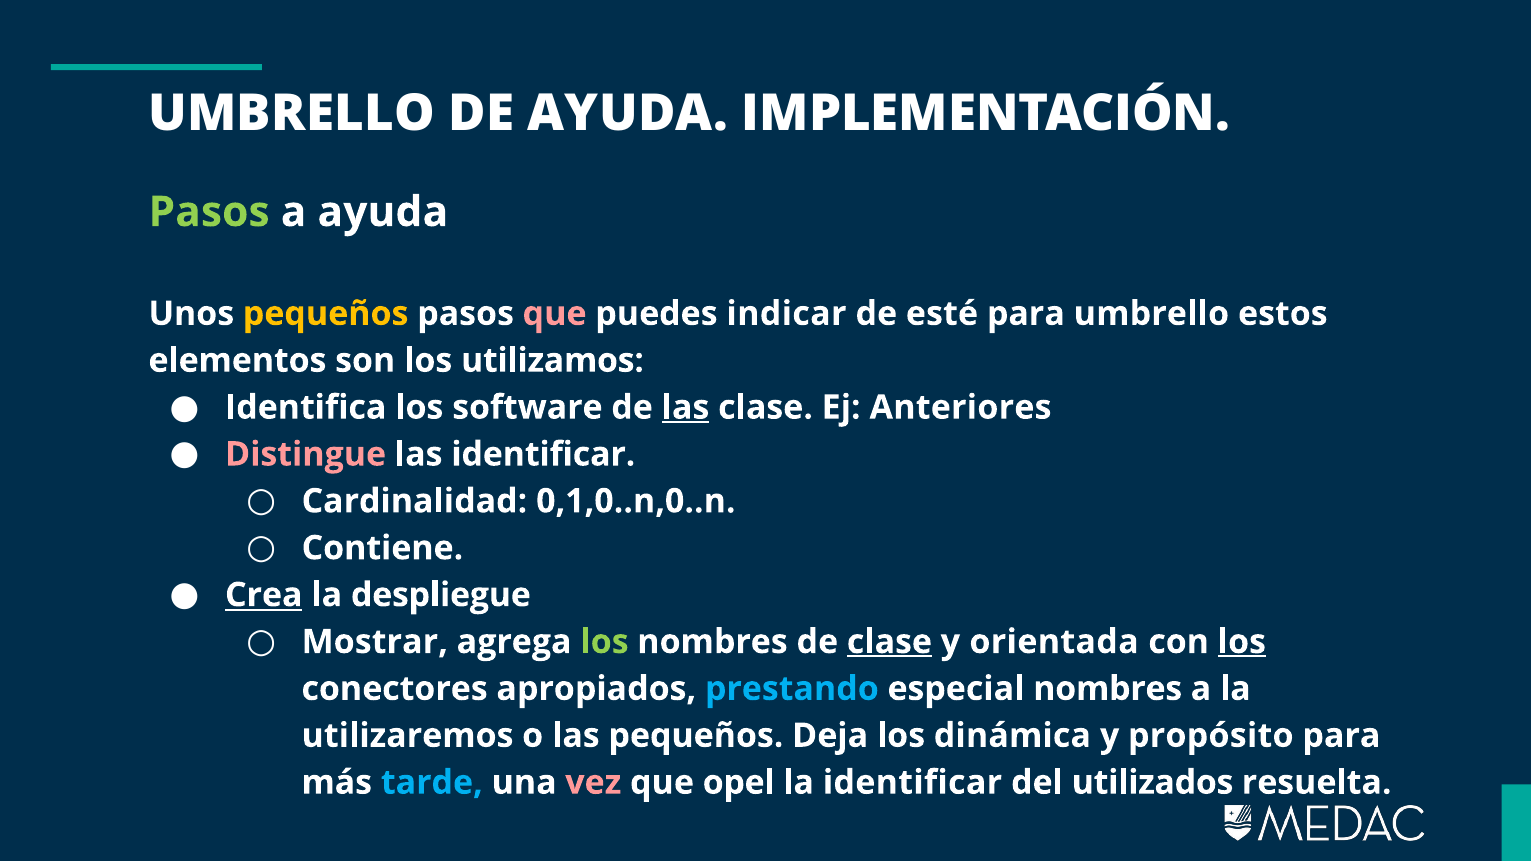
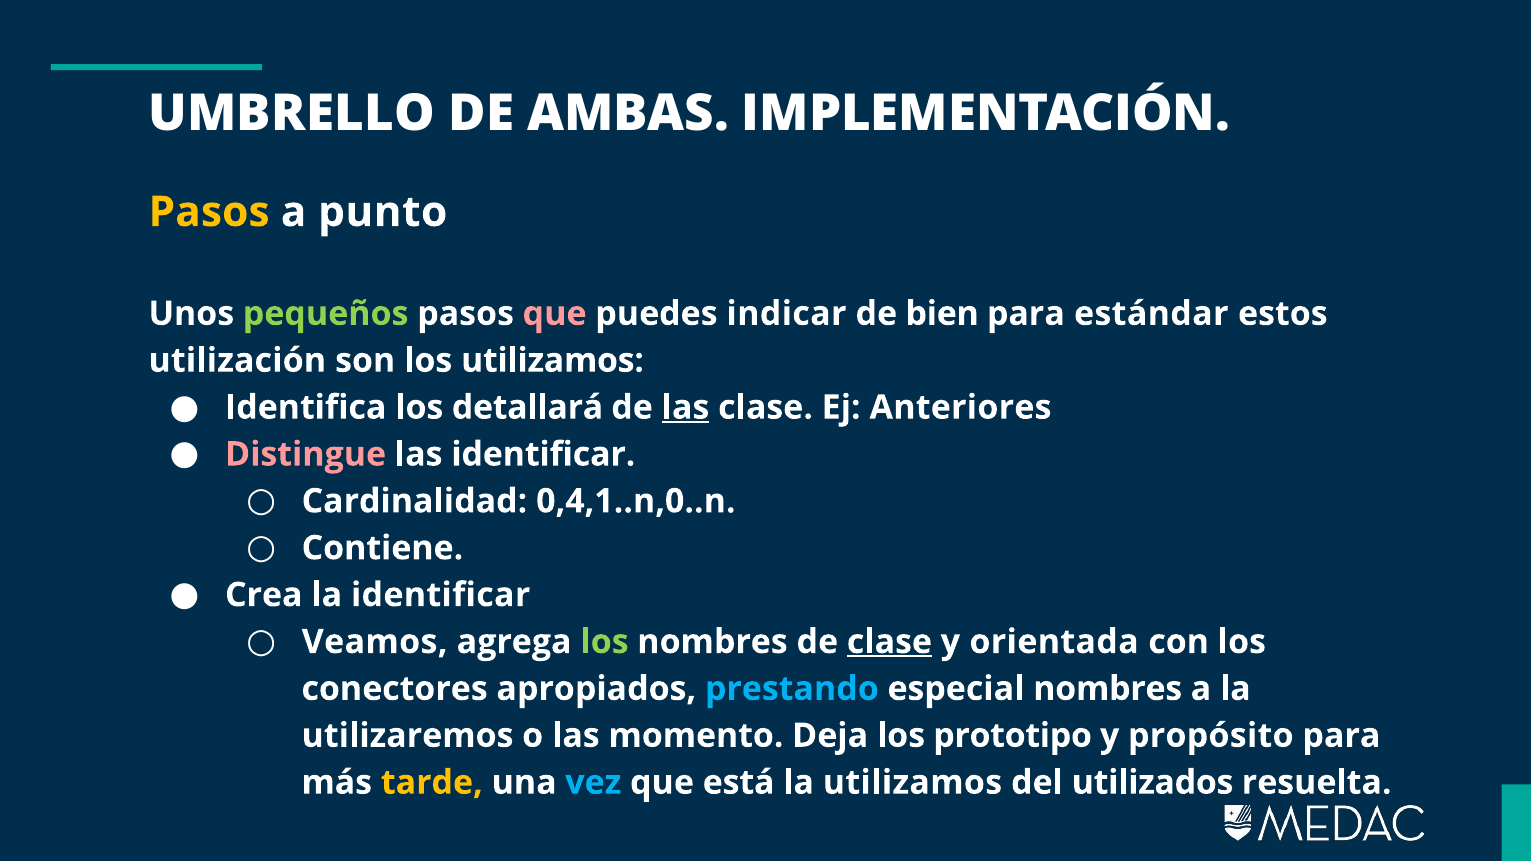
DE AYUDA: AYUDA -> AMBAS
Pasos at (209, 212) colour: light green -> yellow
a ayuda: ayuda -> punto
pequeños at (326, 314) colour: yellow -> light green
esté: esté -> bien
para umbrello: umbrello -> estándar
elementos: elementos -> utilización
software: software -> detallará
0,1,0..n,0..n: 0,1,0..n,0..n -> 0,4,1..n,0..n
Crea underline: present -> none
la despliegue: despliegue -> identificar
Mostrar: Mostrar -> Veamos
los at (1242, 642) underline: present -> none
las pequeños: pequeños -> momento
dinámica: dinámica -> prototipo
tarde colour: light blue -> yellow
vez colour: pink -> light blue
opel: opel -> está
la identificar: identificar -> utilizamos
